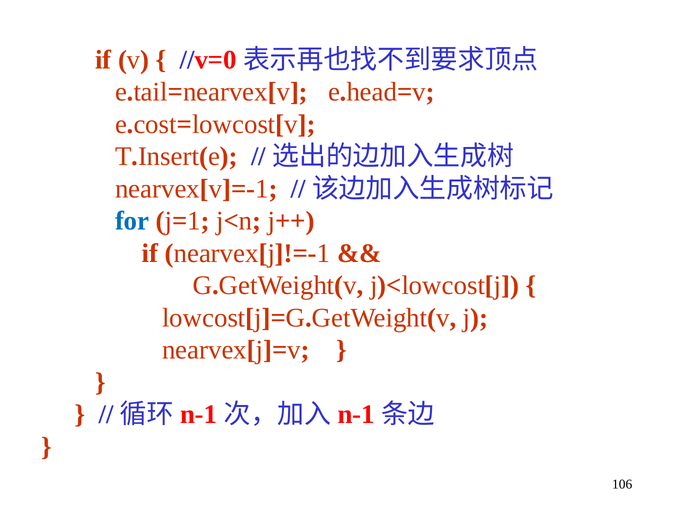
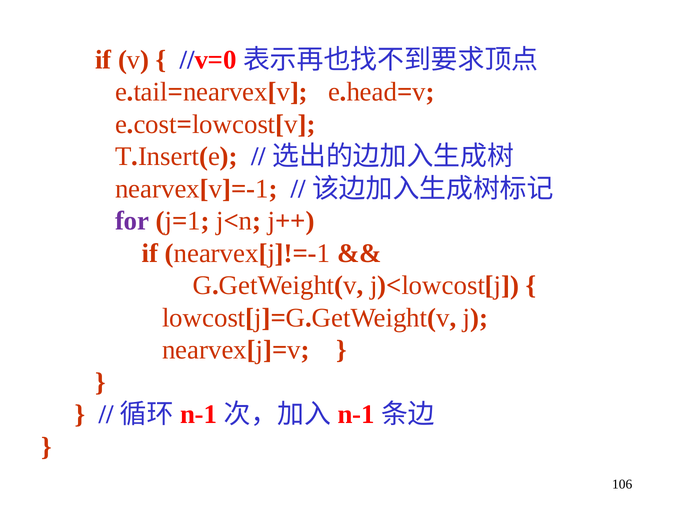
for colour: blue -> purple
